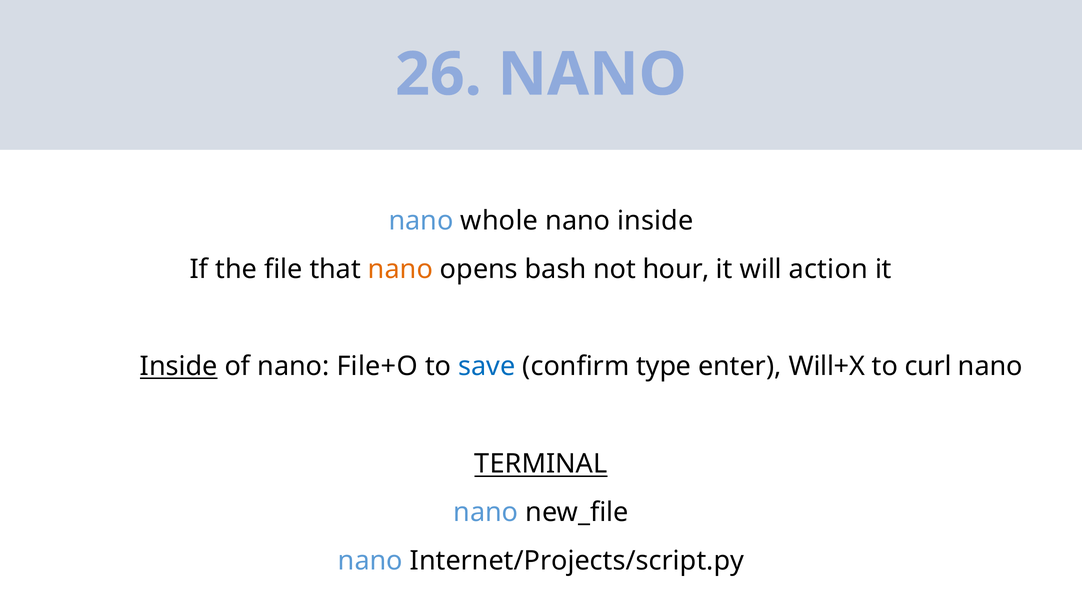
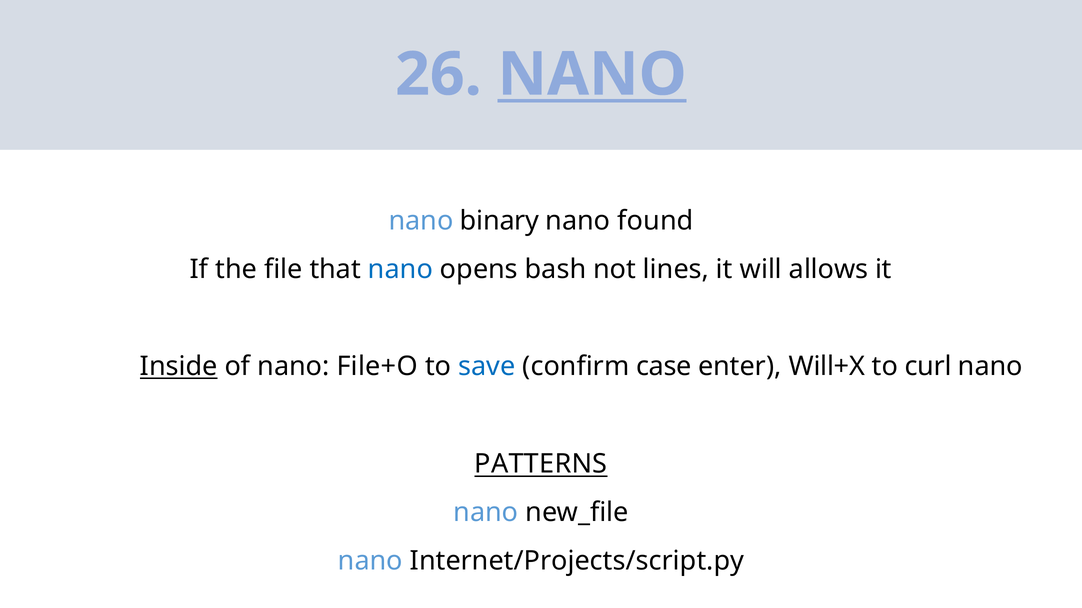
NANO at (592, 75) underline: none -> present
whole: whole -> binary
nano inside: inside -> found
nano at (400, 270) colour: orange -> blue
hour: hour -> lines
action: action -> allows
type: type -> case
TERMINAL: TERMINAL -> PATTERNS
